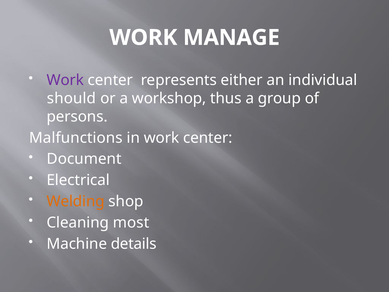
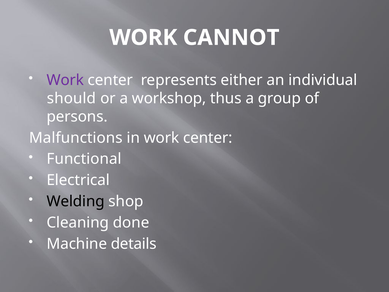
MANAGE: MANAGE -> CANNOT
Document: Document -> Functional
Welding colour: orange -> black
most: most -> done
